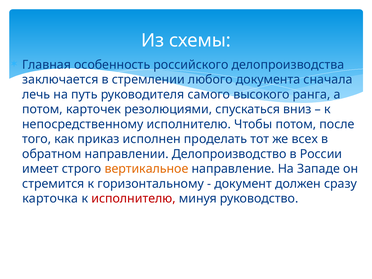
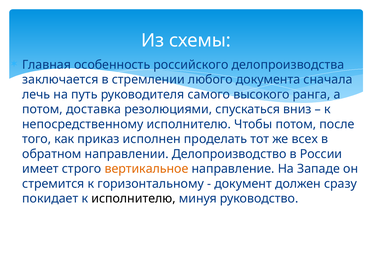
карточек: карточек -> доставка
карточка: карточка -> покидает
исполнителю at (133, 199) colour: red -> black
